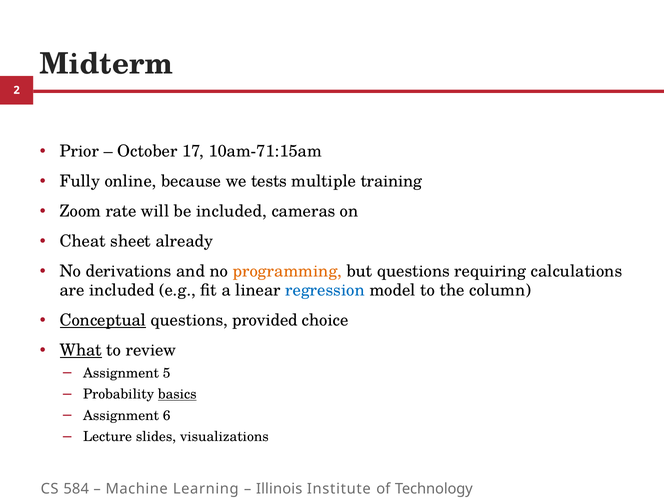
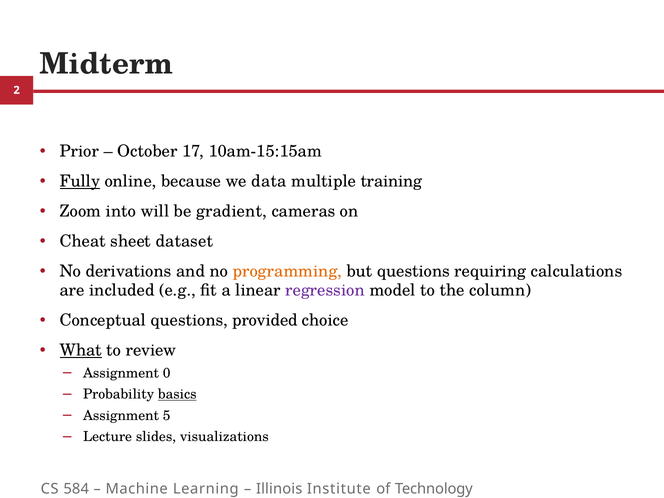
10am-71:15am: 10am-71:15am -> 10am-15:15am
Fully underline: none -> present
tests: tests -> data
rate: rate -> into
be included: included -> gradient
already: already -> dataset
regression colour: blue -> purple
Conceptual underline: present -> none
5: 5 -> 0
6: 6 -> 5
